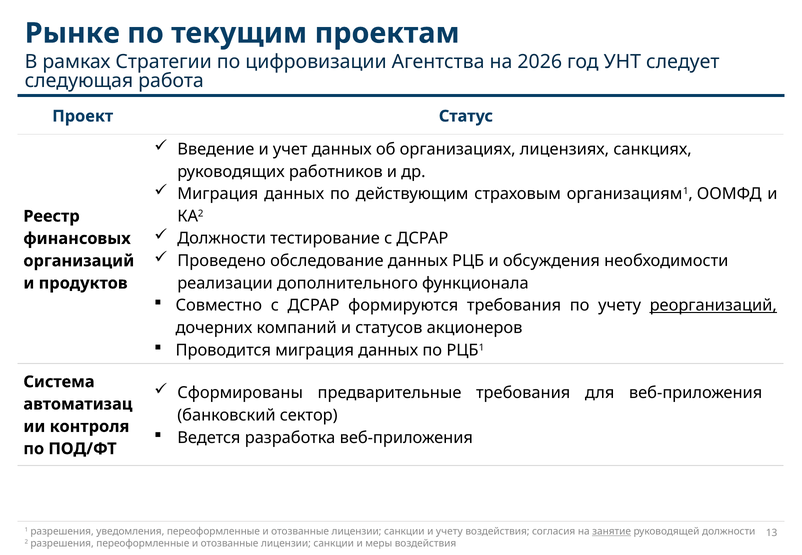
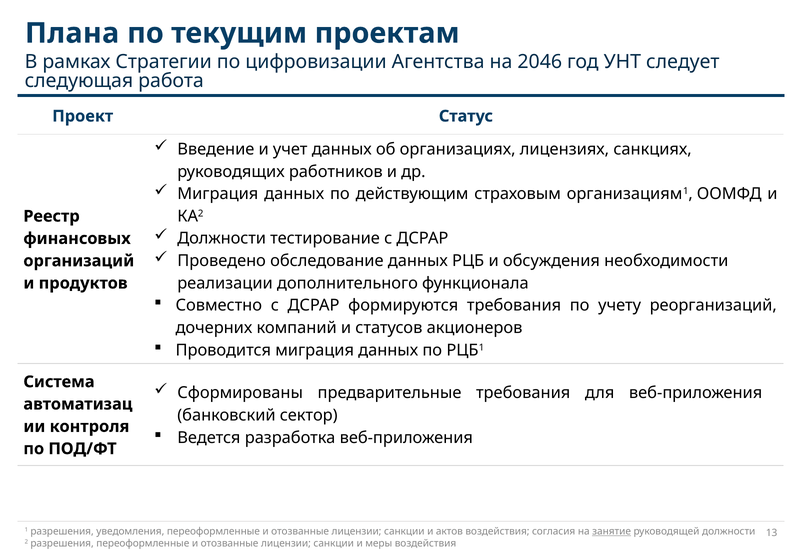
Рынке: Рынке -> Плана
2026: 2026 -> 2046
реорганизаций underline: present -> none
и учету: учету -> актов
